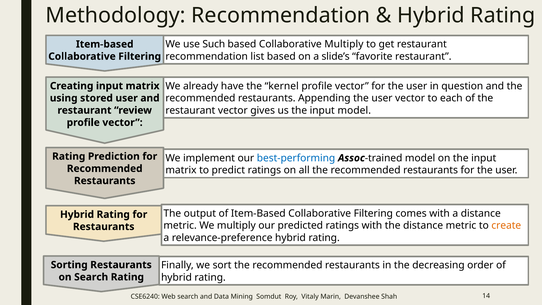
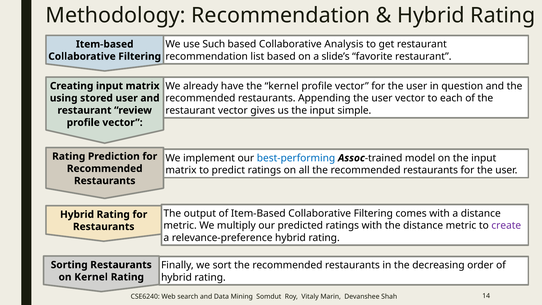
Collaborative Multiply: Multiply -> Analysis
input model: model -> simple
create colour: orange -> purple
on Search: Search -> Kernel
